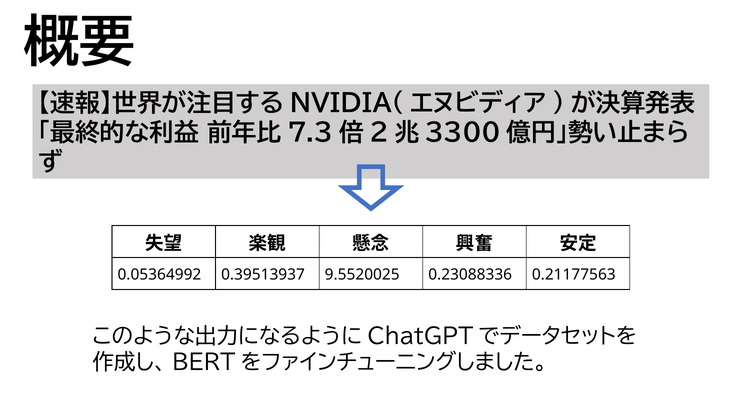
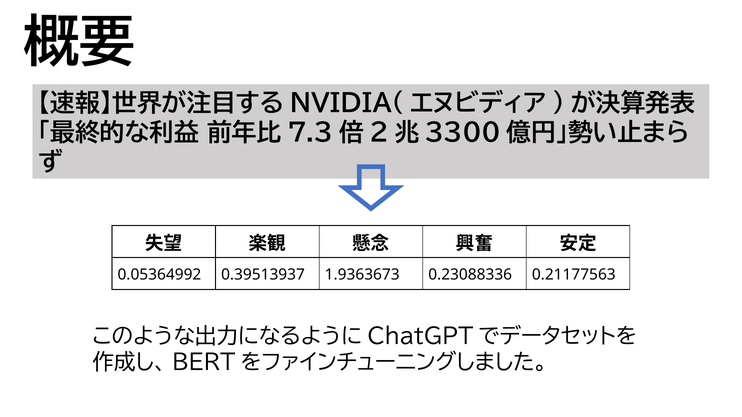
9.5520025: 9.5520025 -> 1.9363673
